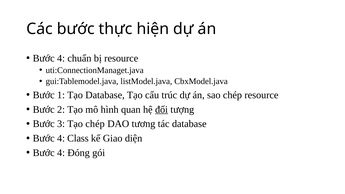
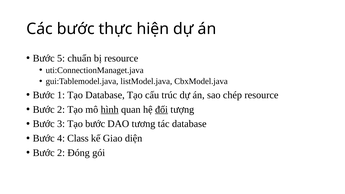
4 at (61, 58): 4 -> 5
hình underline: none -> present
Tạo chép: chép -> bước
4 at (61, 153): 4 -> 2
